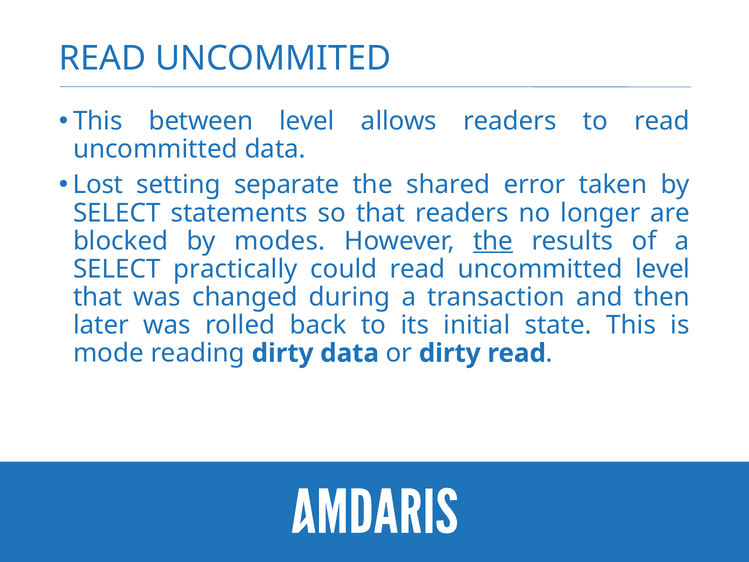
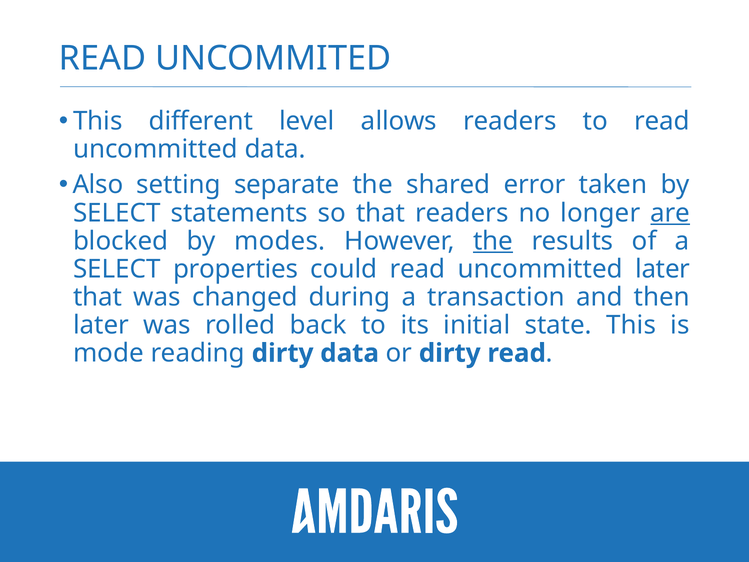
between: between -> different
Lost: Lost -> Also
are underline: none -> present
practically: practically -> properties
uncommitted level: level -> later
